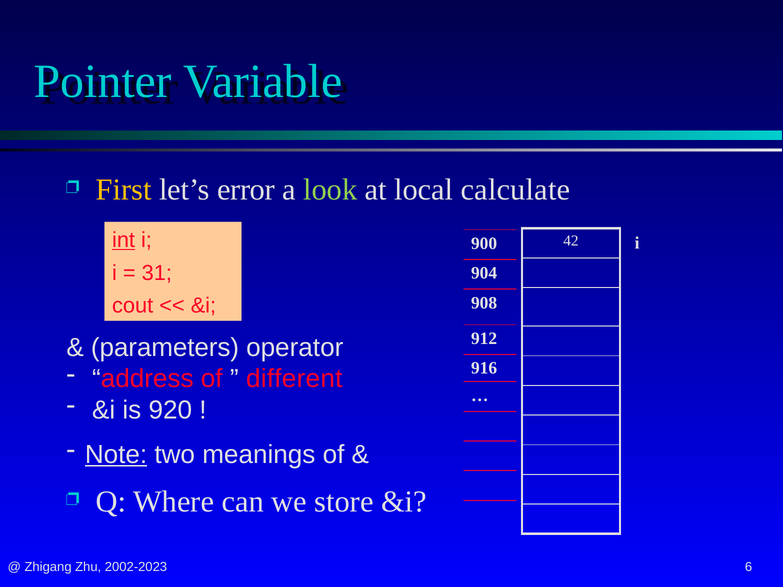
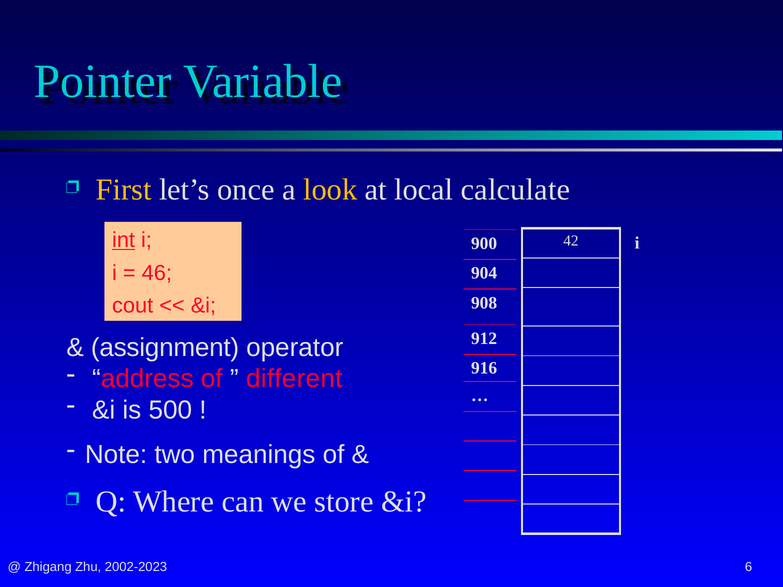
error: error -> once
look colour: light green -> yellow
31: 31 -> 46
parameters: parameters -> assignment
920: 920 -> 500
Note underline: present -> none
